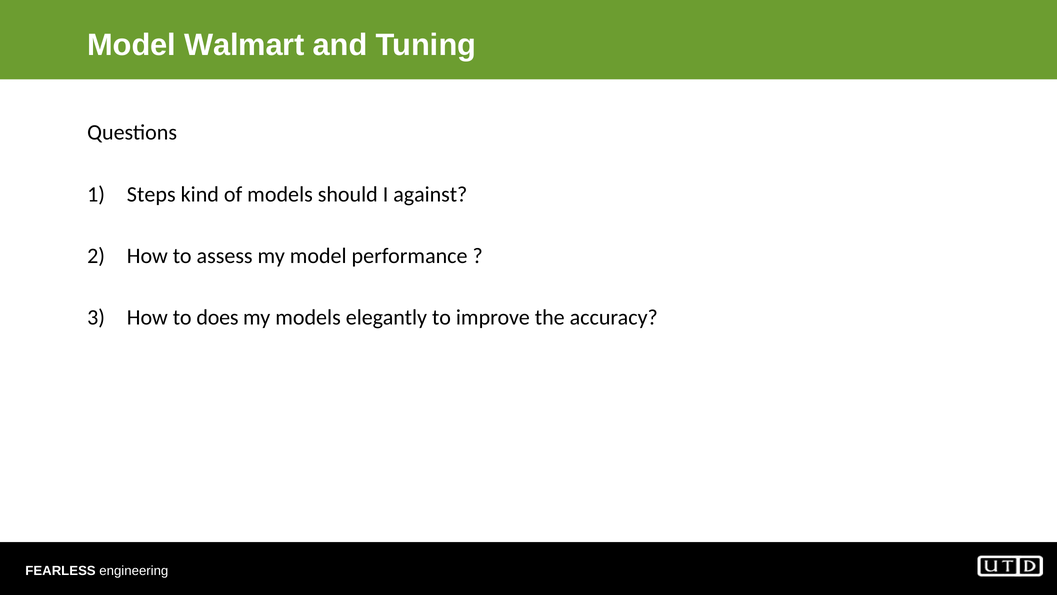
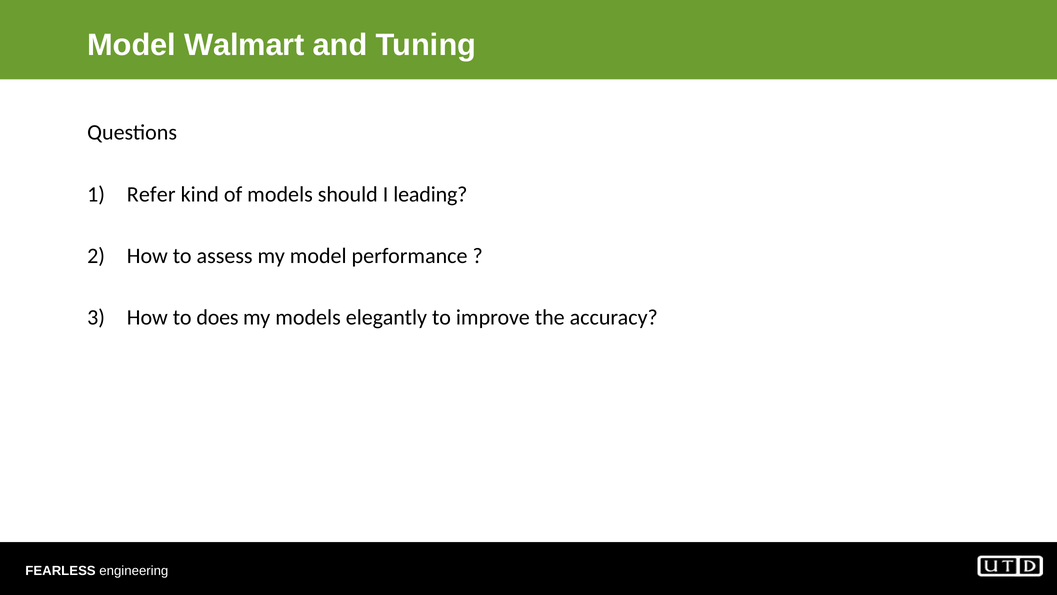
Steps: Steps -> Refer
against: against -> leading
